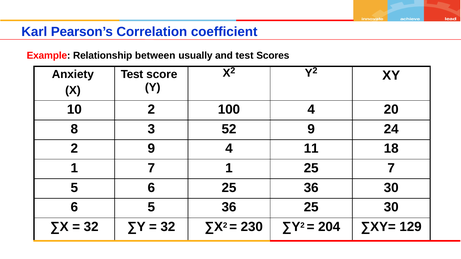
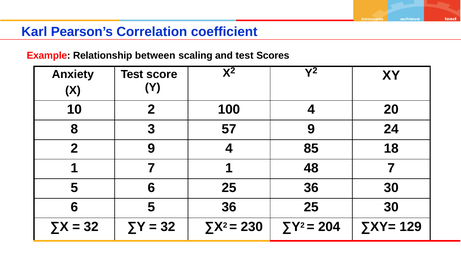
usually: usually -> scaling
52: 52 -> 57
11: 11 -> 85
1 25: 25 -> 48
